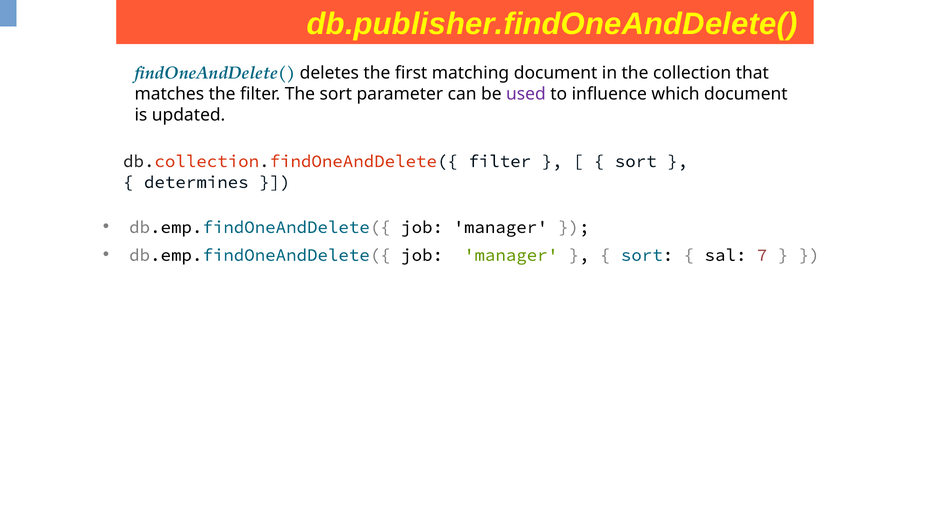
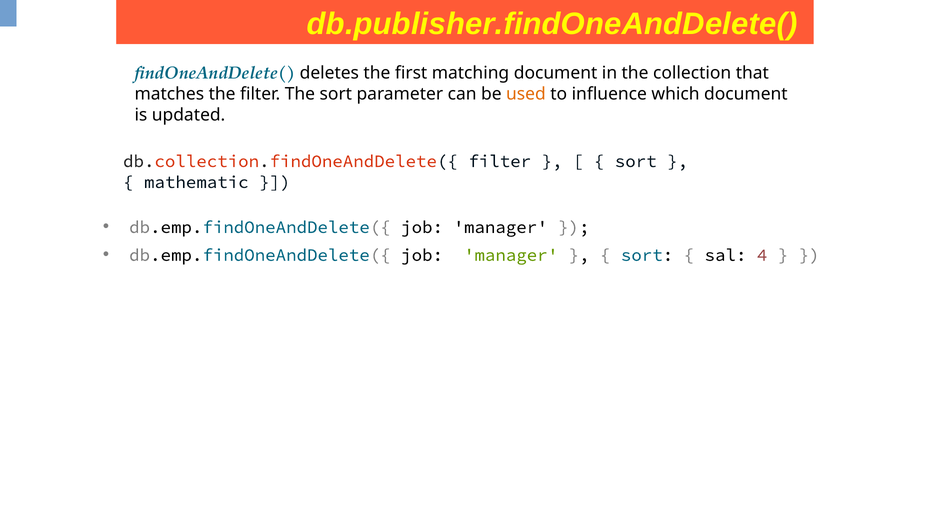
used colour: purple -> orange
determines: determines -> mathematic
7: 7 -> 4
